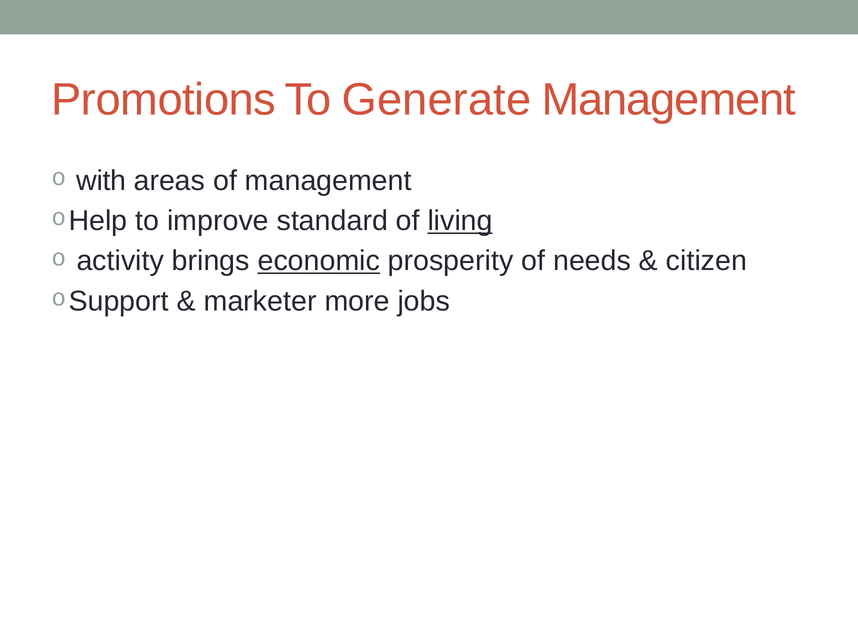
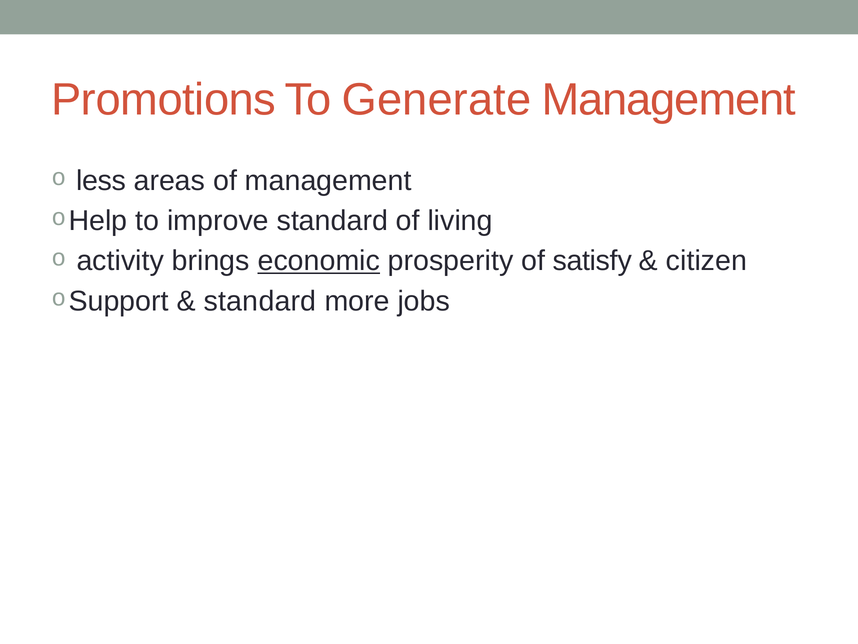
with: with -> less
living underline: present -> none
needs: needs -> satisfy
marketer at (260, 301): marketer -> standard
